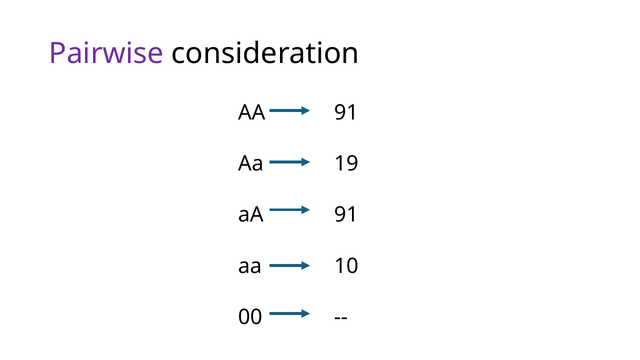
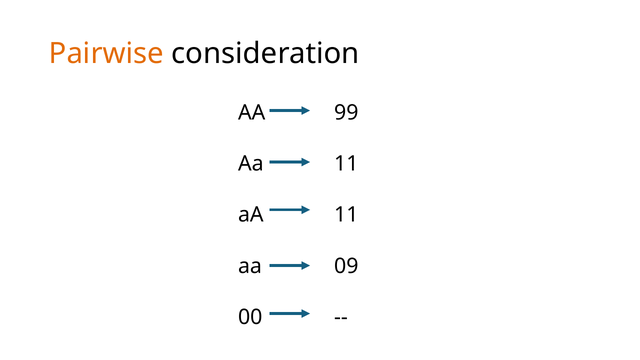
Pairwise colour: purple -> orange
91 at (346, 112): 91 -> 99
19 at (346, 164): 19 -> 11
91 at (346, 215): 91 -> 11
10: 10 -> 09
